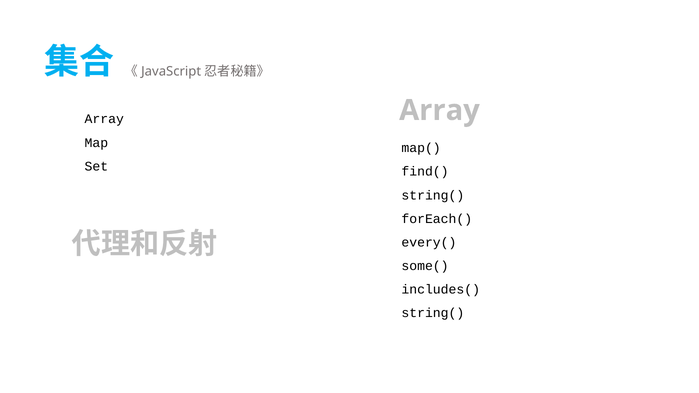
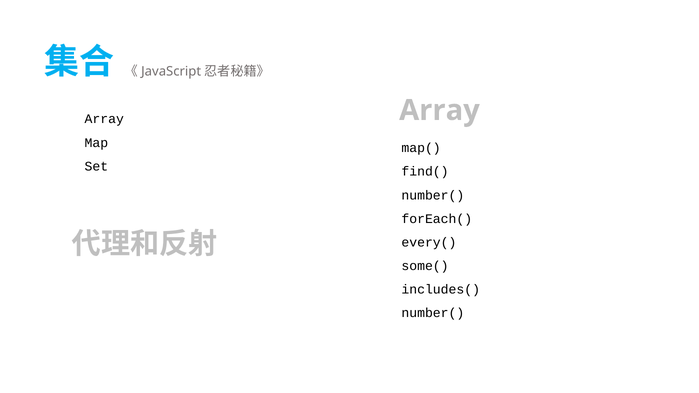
string( at (433, 195): string( -> number(
string( at (433, 313): string( -> number(
